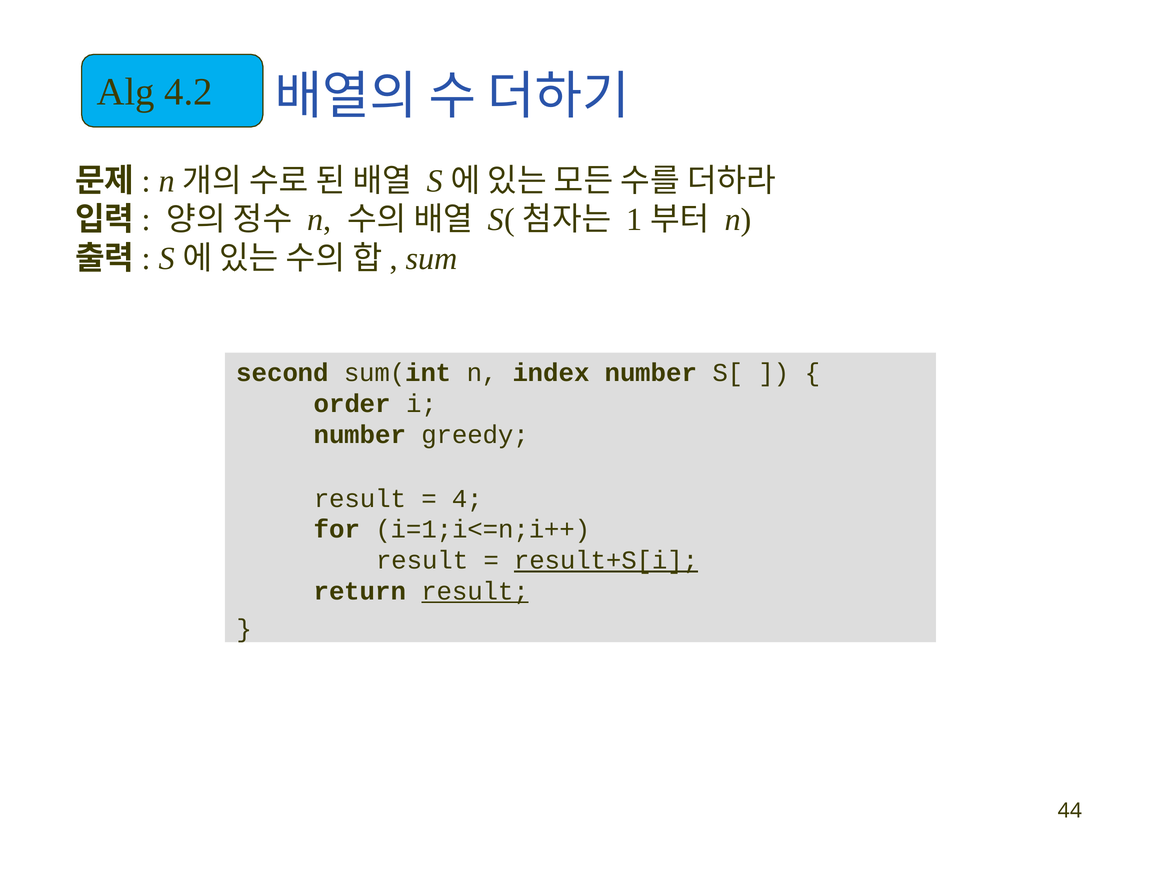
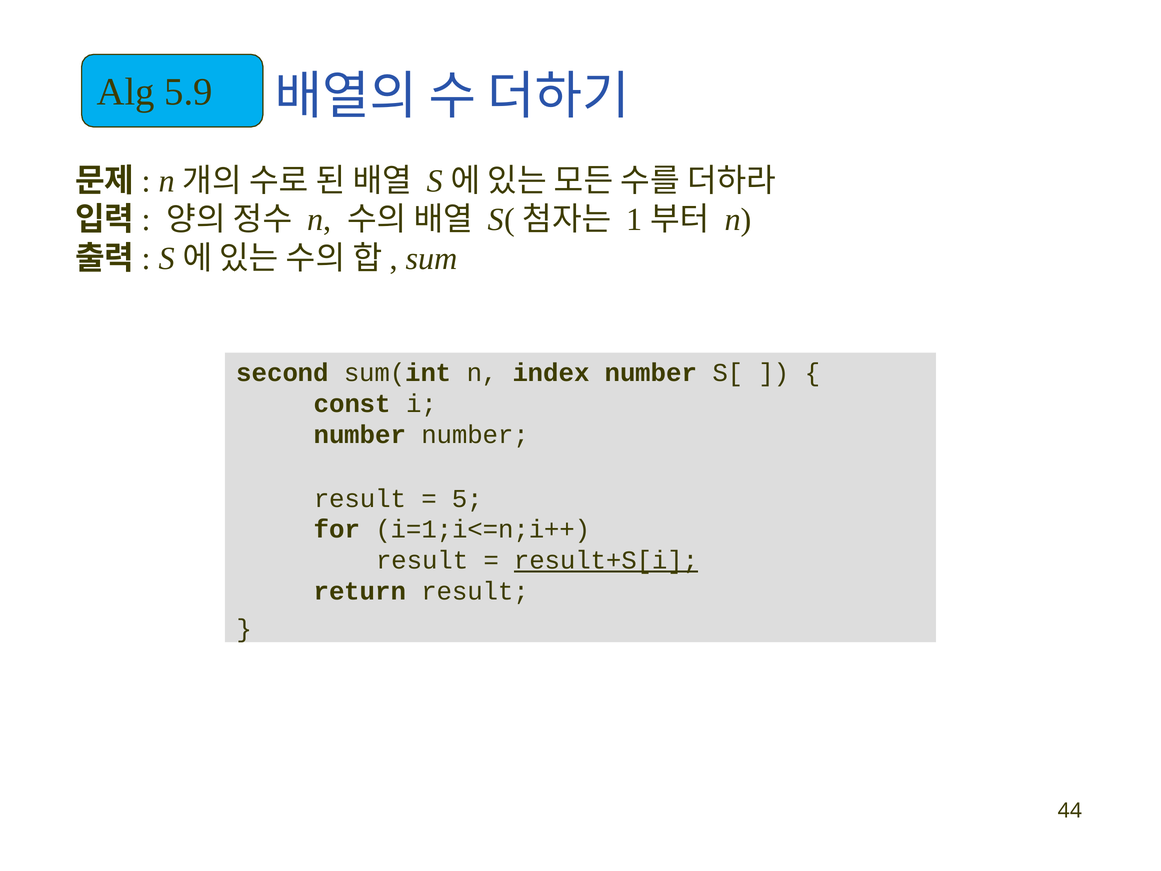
4.2: 4.2 -> 5.9
order: order -> const
number greedy: greedy -> number
4: 4 -> 5
result at (475, 591) underline: present -> none
